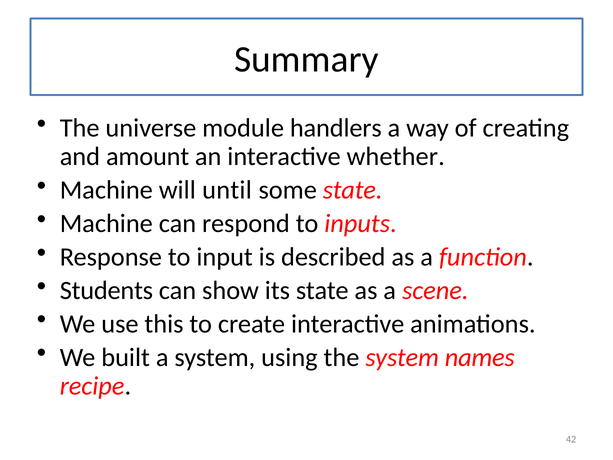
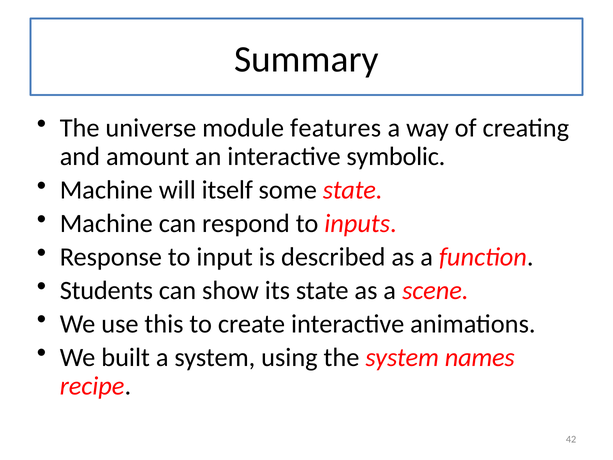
handlers: handlers -> features
whether: whether -> symbolic
until: until -> itself
